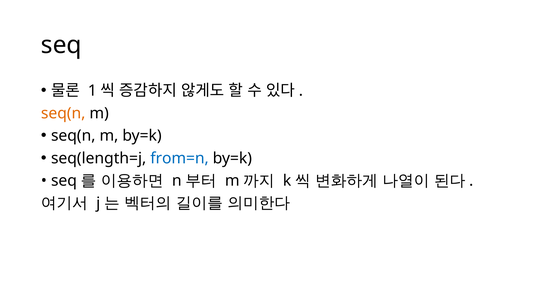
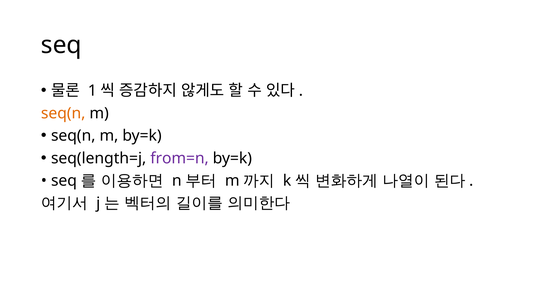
from=n colour: blue -> purple
